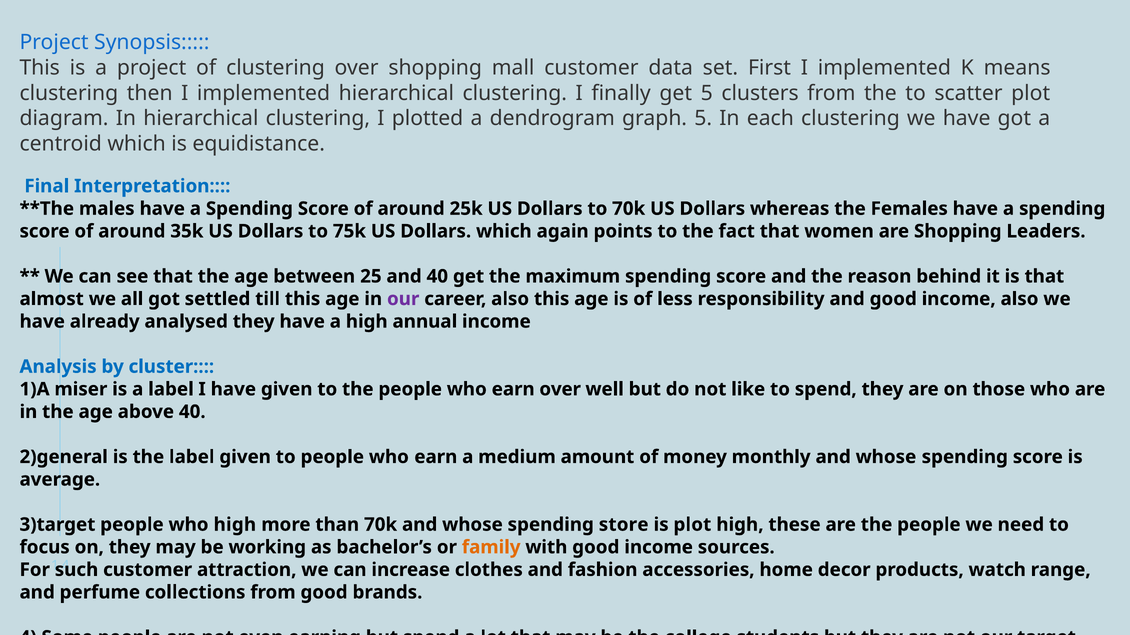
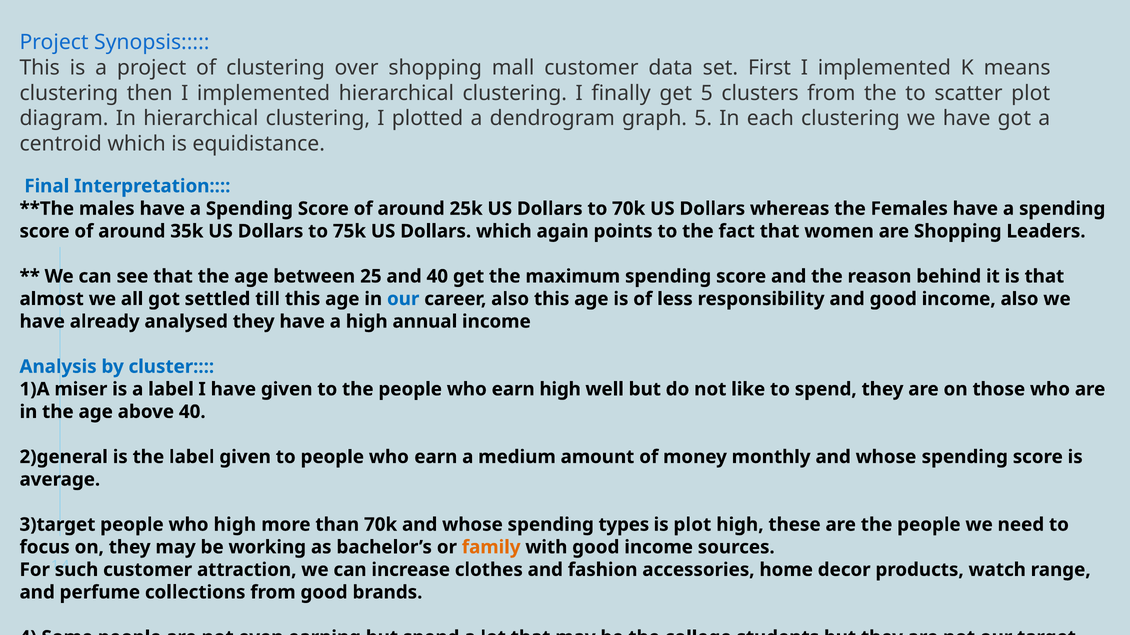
our at (403, 299) colour: purple -> blue
earn over: over -> high
store: store -> types
